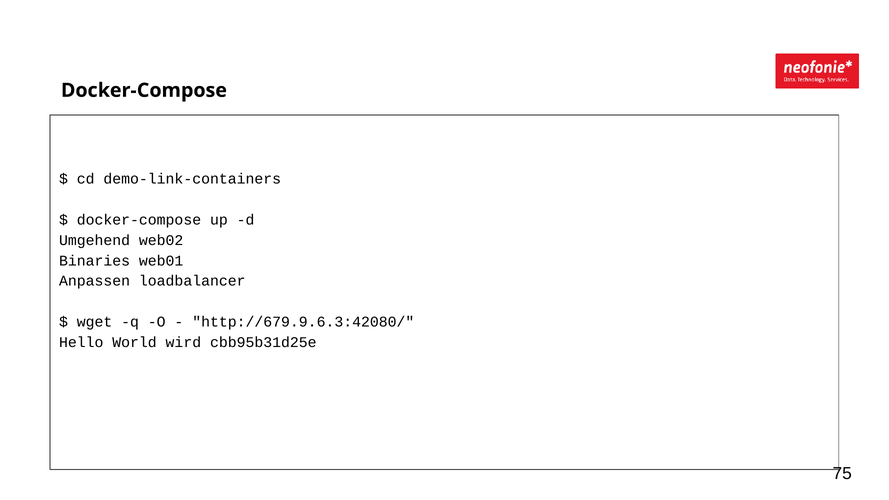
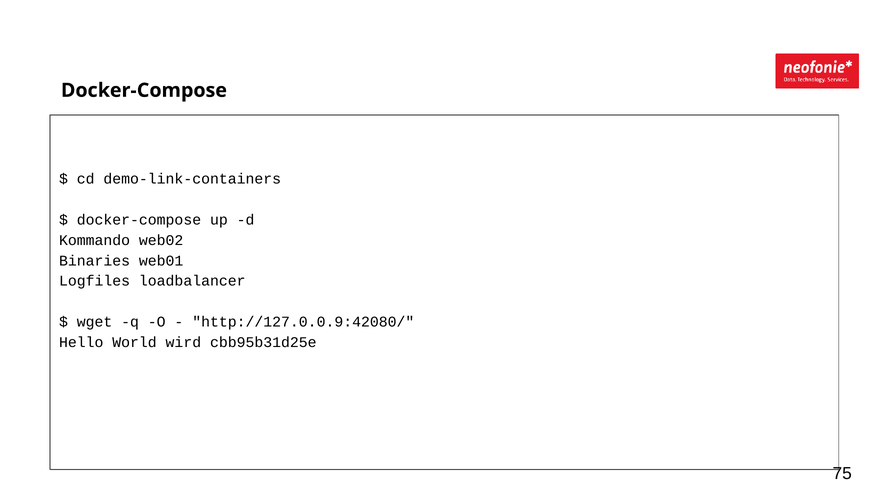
Umgehend: Umgehend -> Kommando
Anpassen: Anpassen -> Logfiles
http://679.9.6.3:42080/: http://679.9.6.3:42080/ -> http://127.0.0.9:42080/
